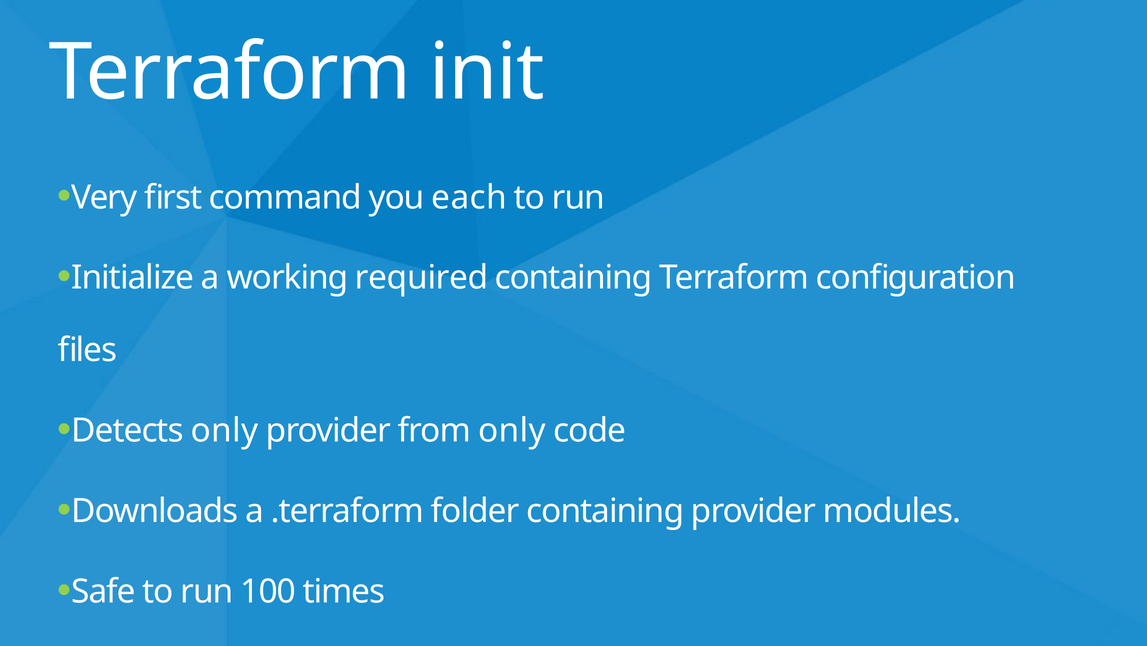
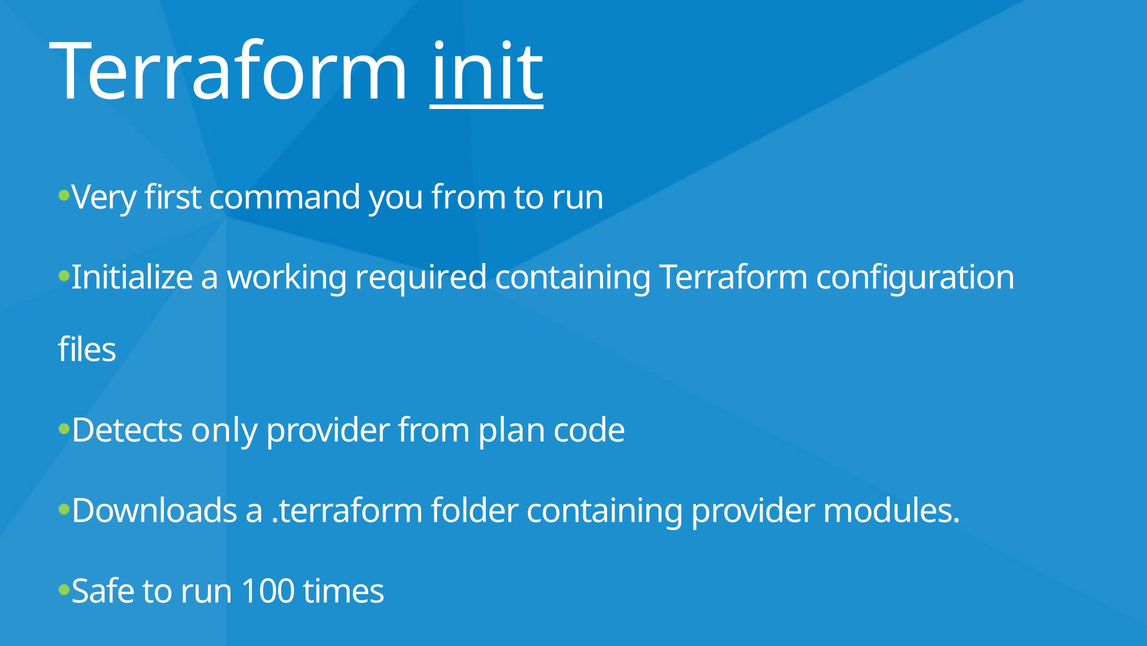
init underline: none -> present
you each: each -> from
from only: only -> plan
